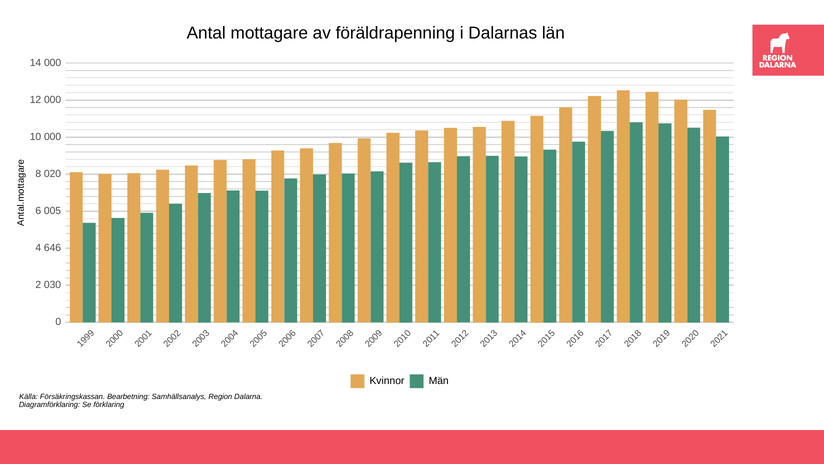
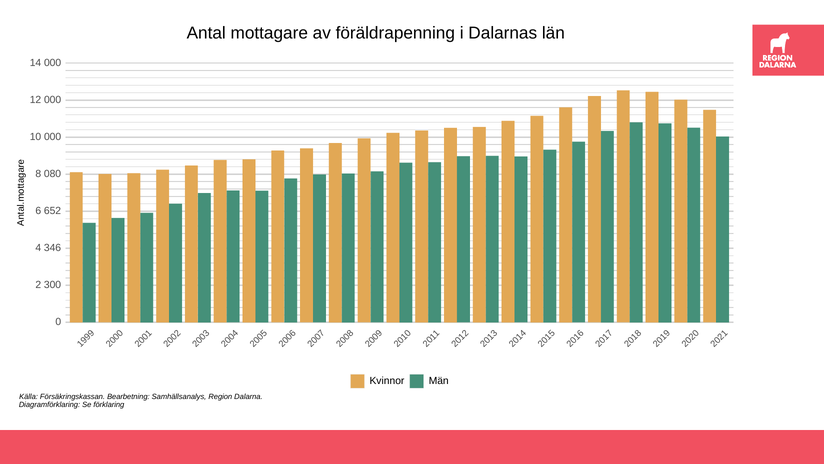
020: 020 -> 080
005: 005 -> 652
646: 646 -> 346
030: 030 -> 300
